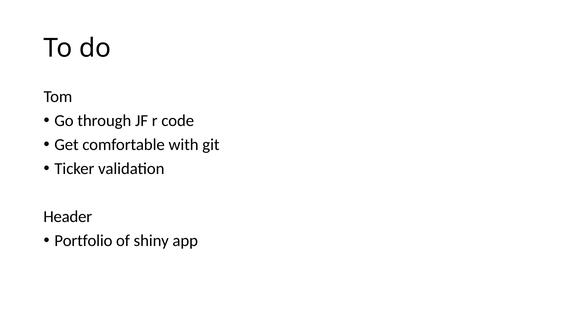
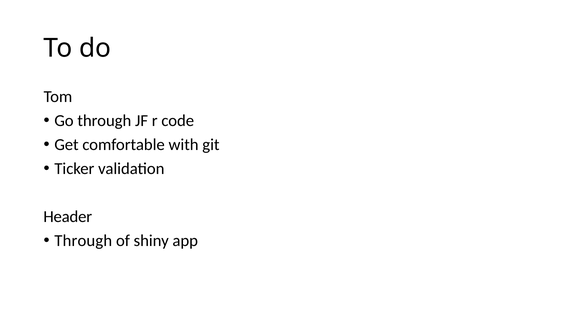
Portfolio at (83, 241): Portfolio -> Through
